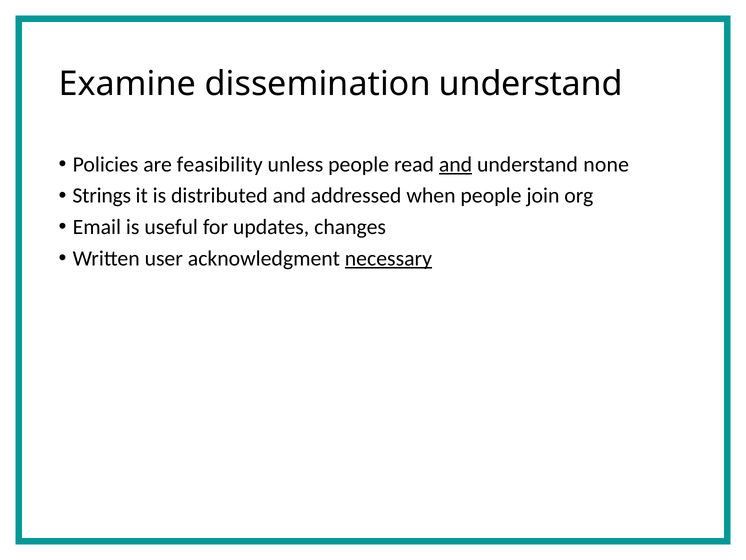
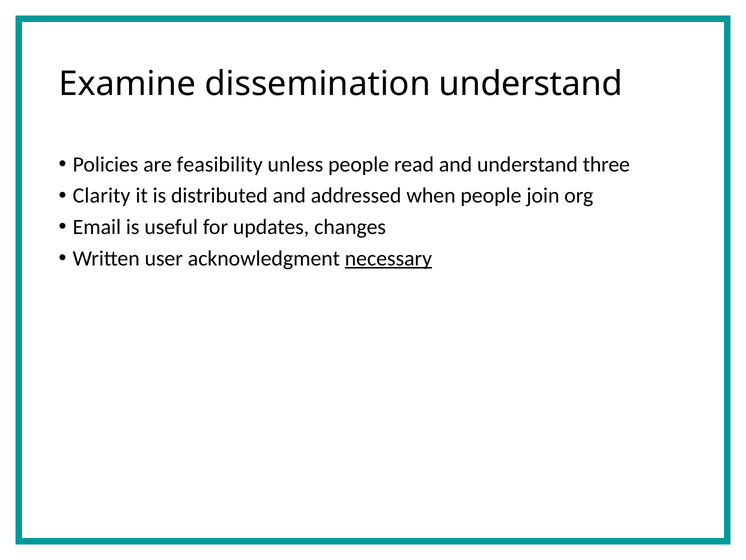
and at (456, 164) underline: present -> none
none: none -> three
Strings: Strings -> Clarity
